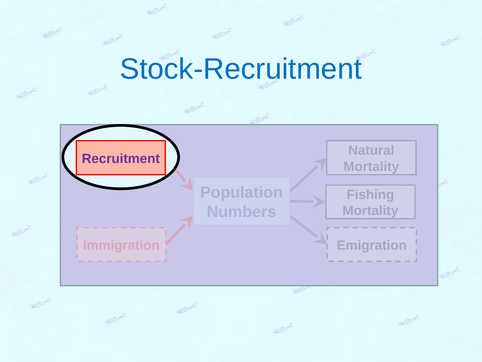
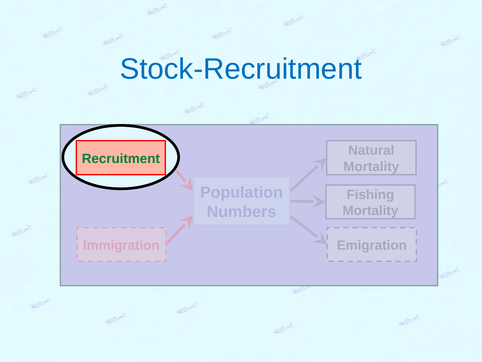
Recruitment colour: purple -> green
